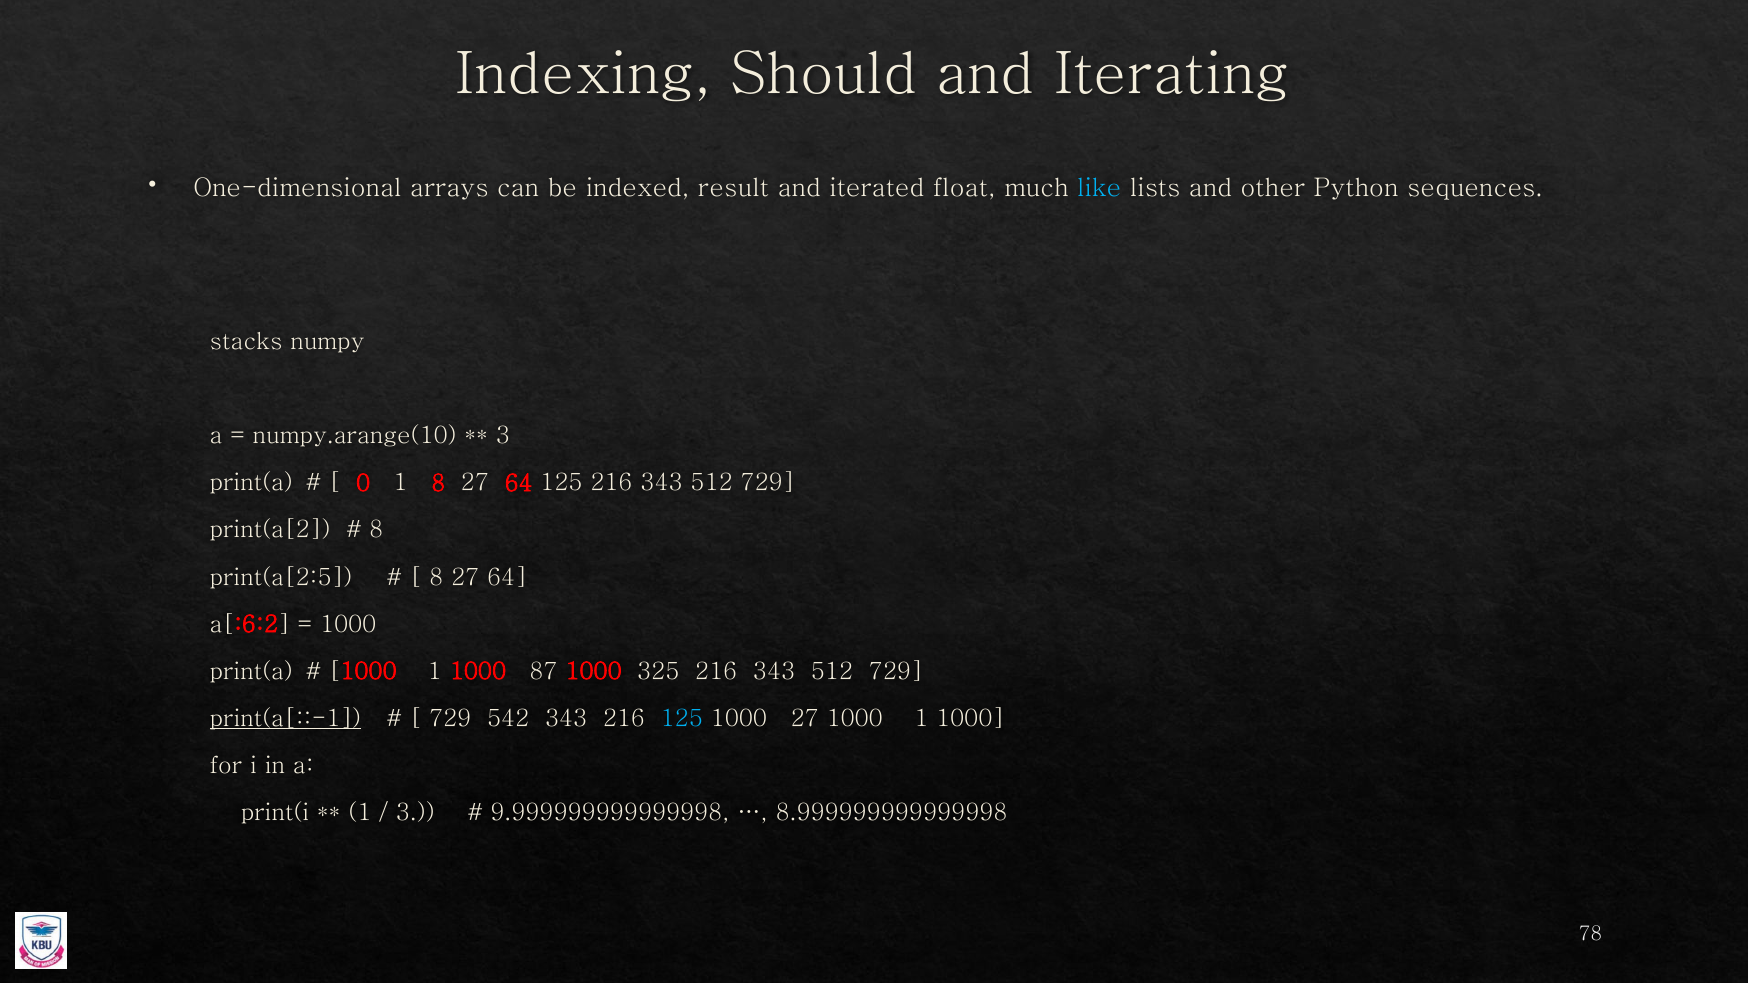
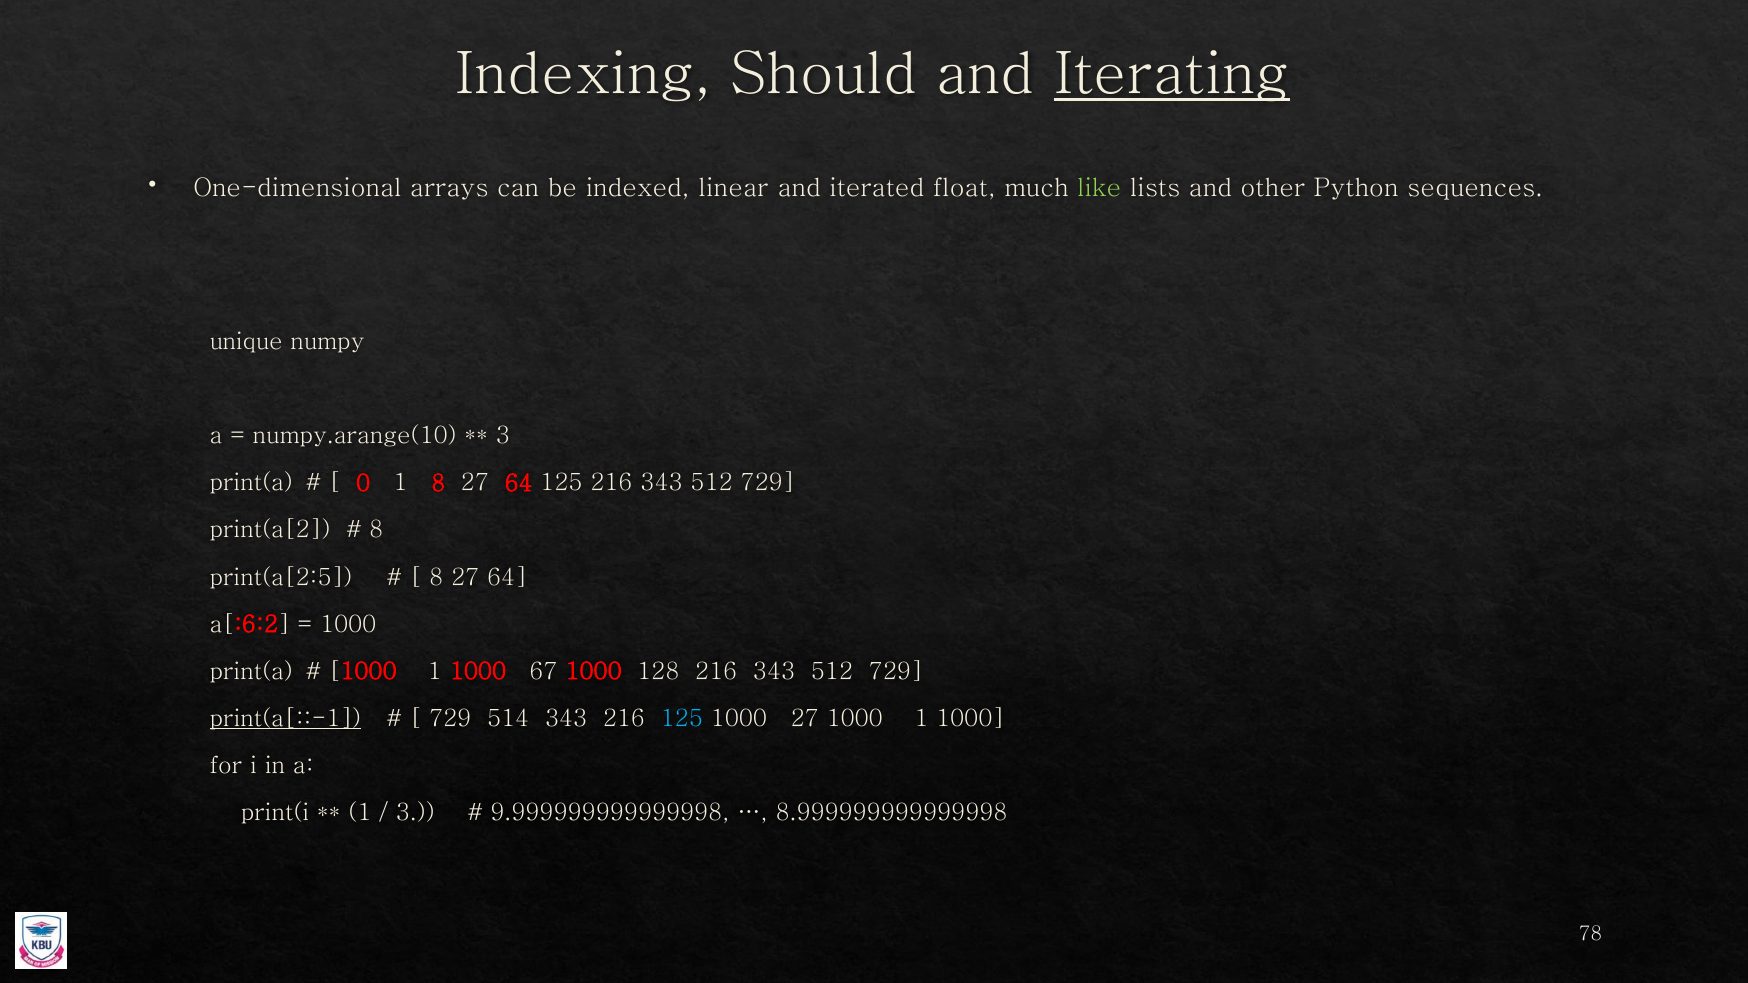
Iterating underline: none -> present
result: result -> linear
like colour: light blue -> light green
stacks: stacks -> unique
87: 87 -> 67
325: 325 -> 128
542: 542 -> 514
